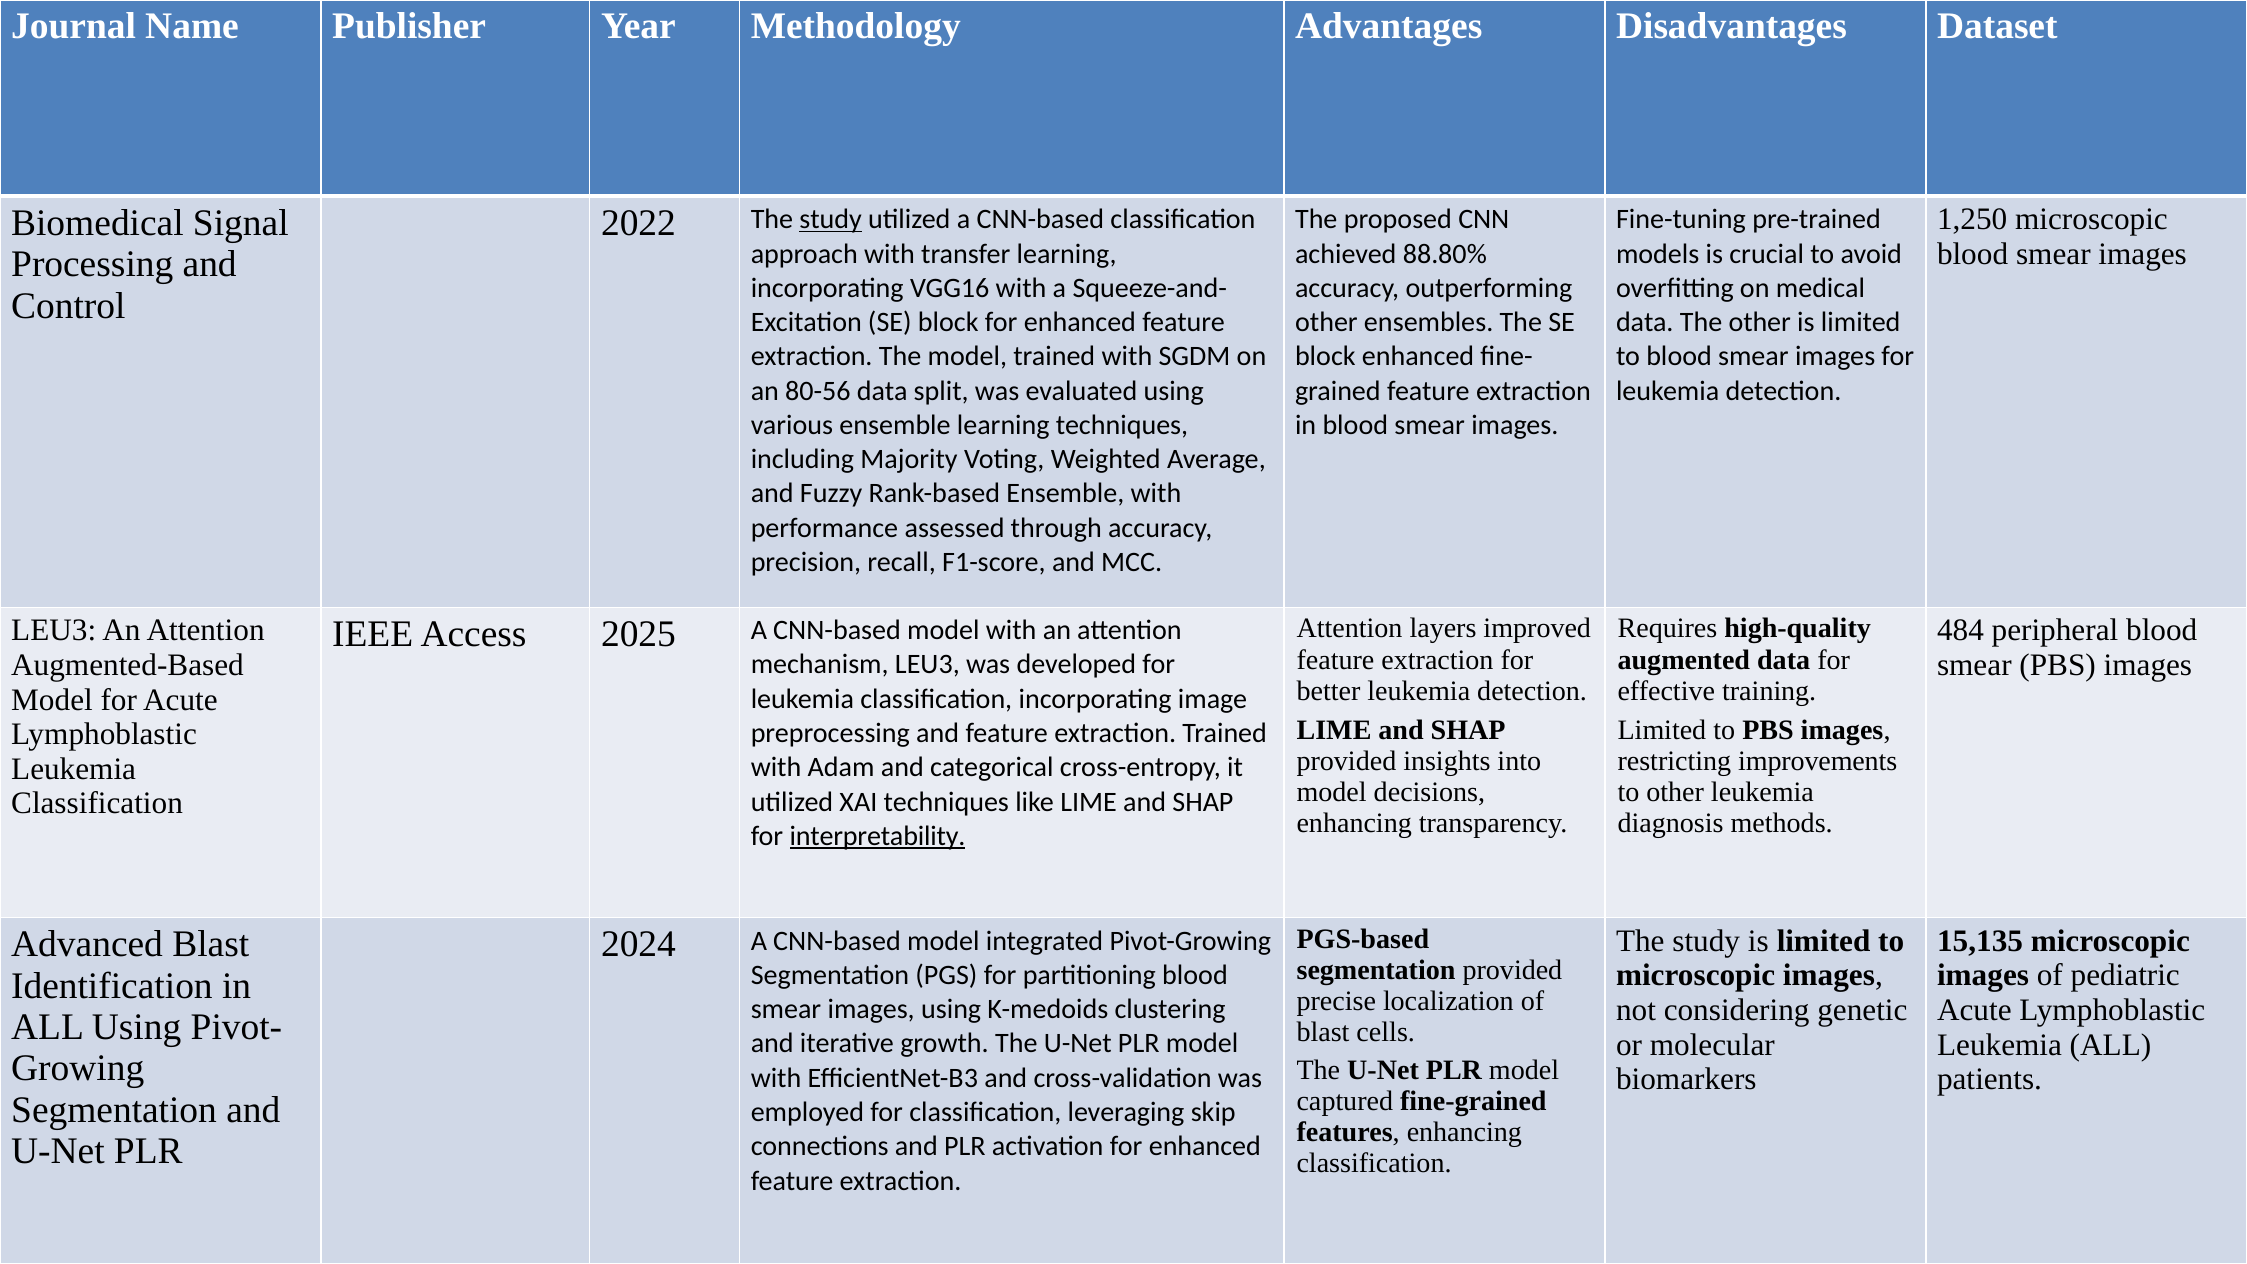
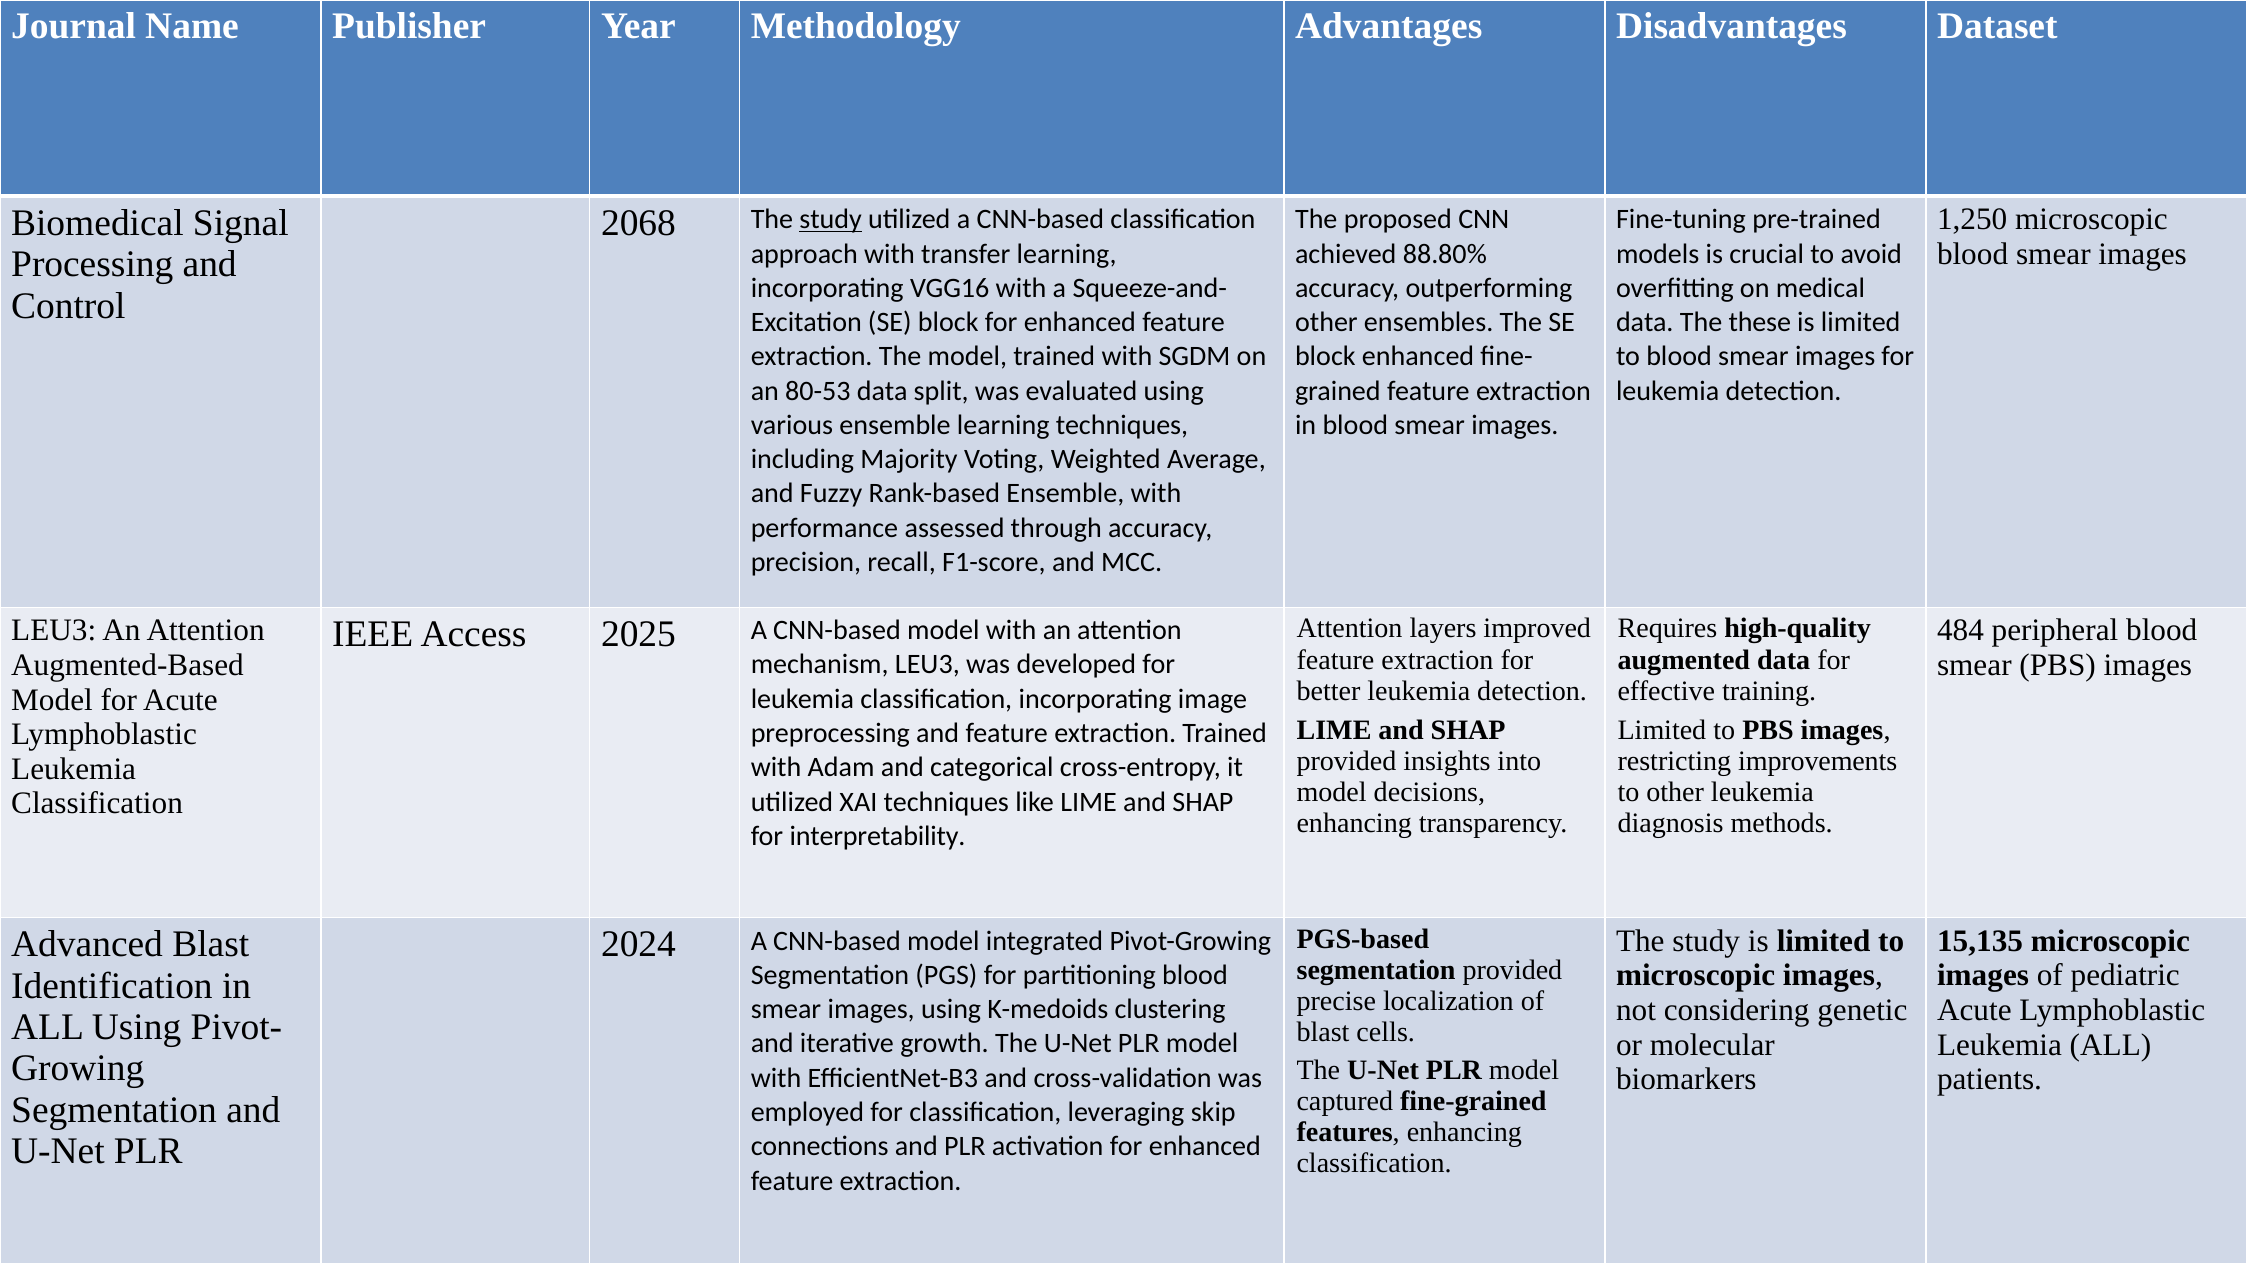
2022: 2022 -> 2068
The other: other -> these
80-56: 80-56 -> 80-53
interpretability underline: present -> none
